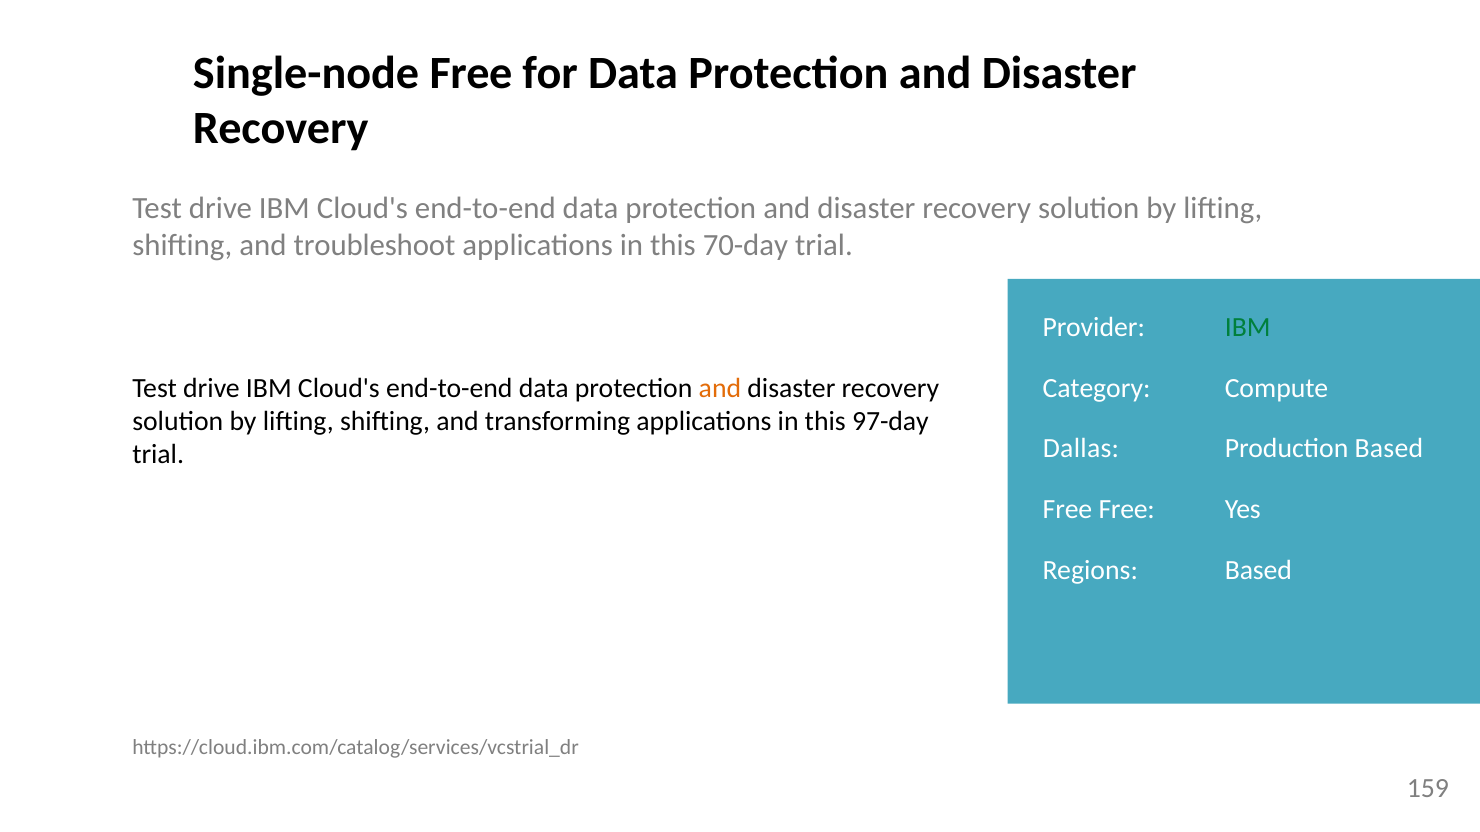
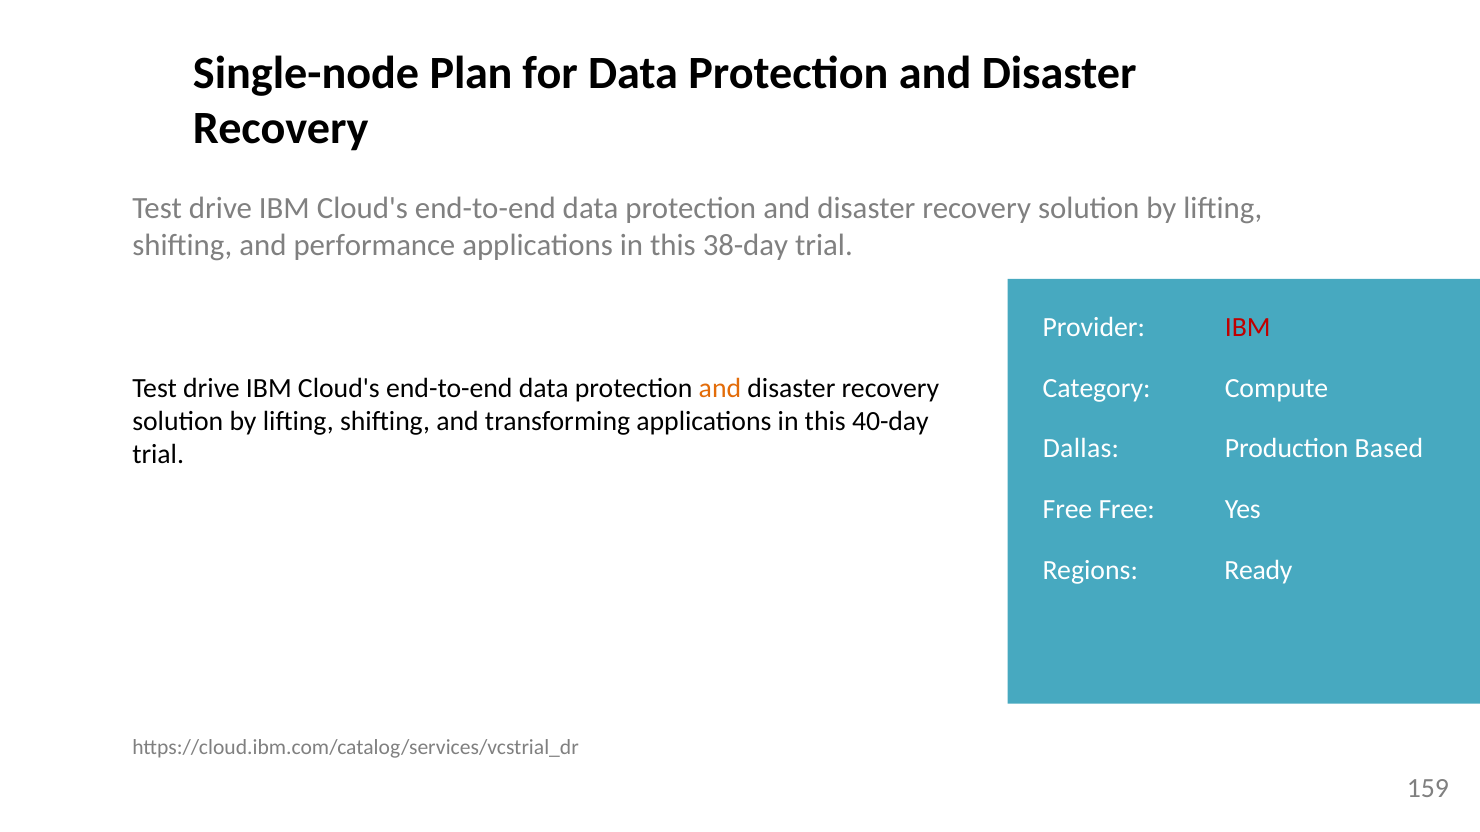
Single-node Free: Free -> Plan
troubleshoot: troubleshoot -> performance
70-day: 70-day -> 38-day
IBM at (1248, 327) colour: green -> red
97-day: 97-day -> 40-day
Regions Based: Based -> Ready
